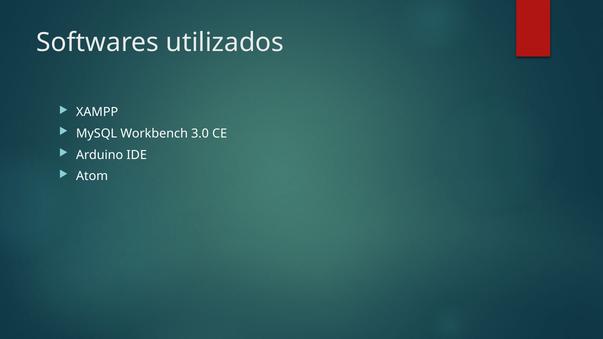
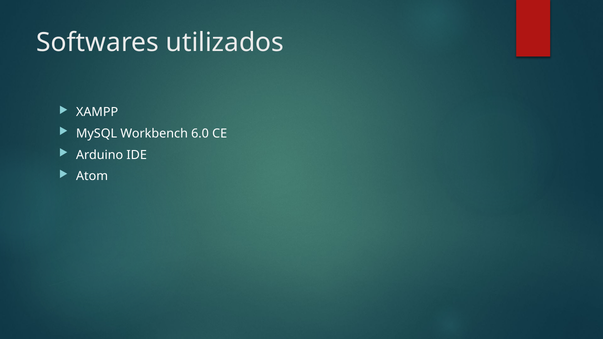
3.0: 3.0 -> 6.0
